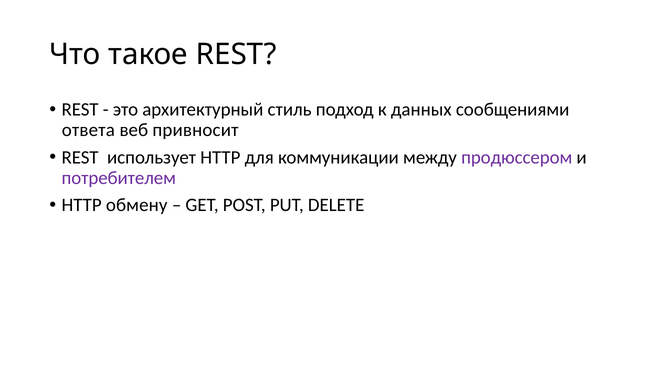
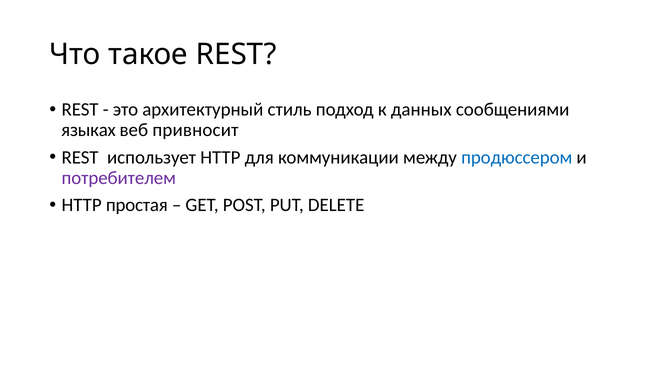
ответа: ответа -> языках
продюссером colour: purple -> blue
обмену: обмену -> простая
